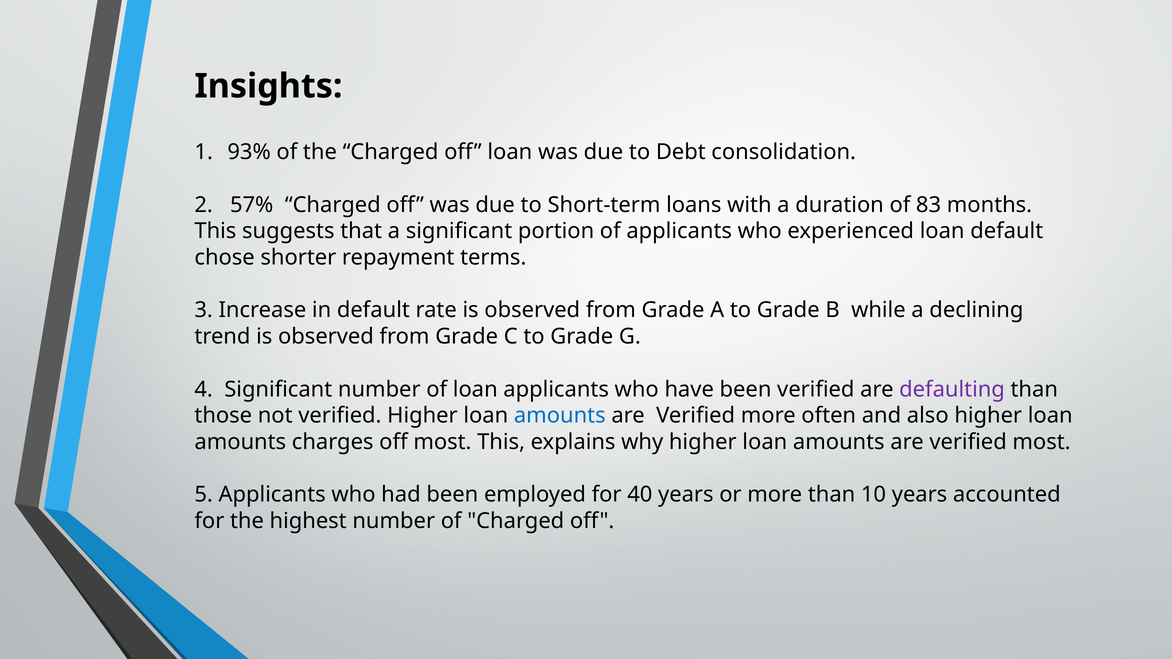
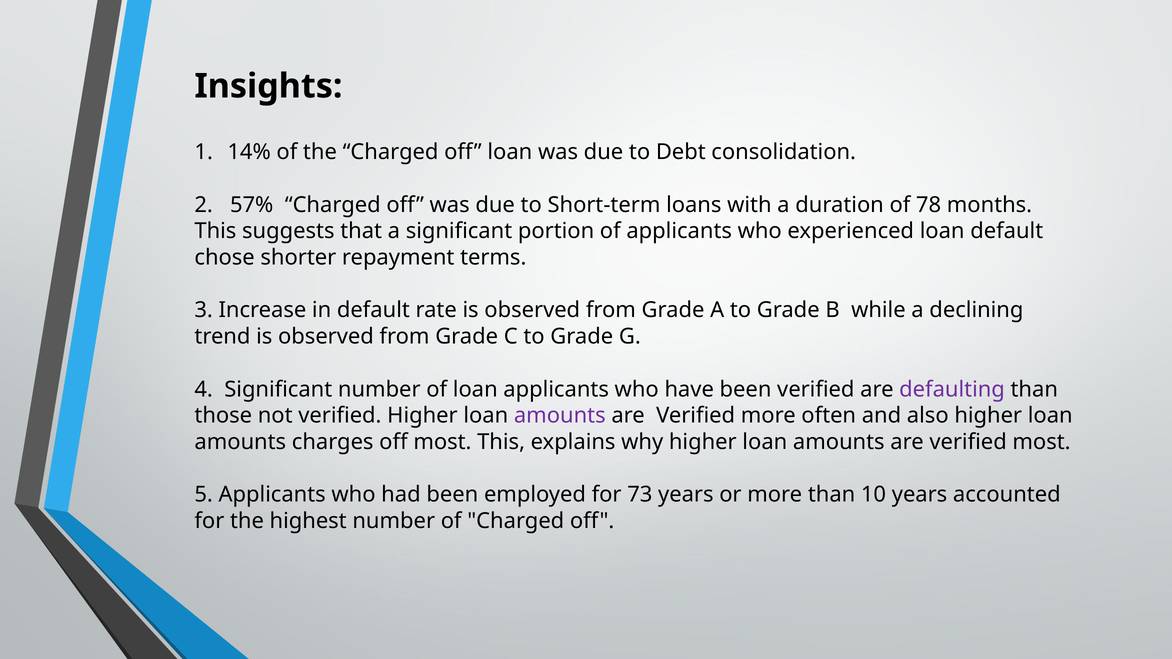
93%: 93% -> 14%
83: 83 -> 78
amounts at (560, 416) colour: blue -> purple
40: 40 -> 73
